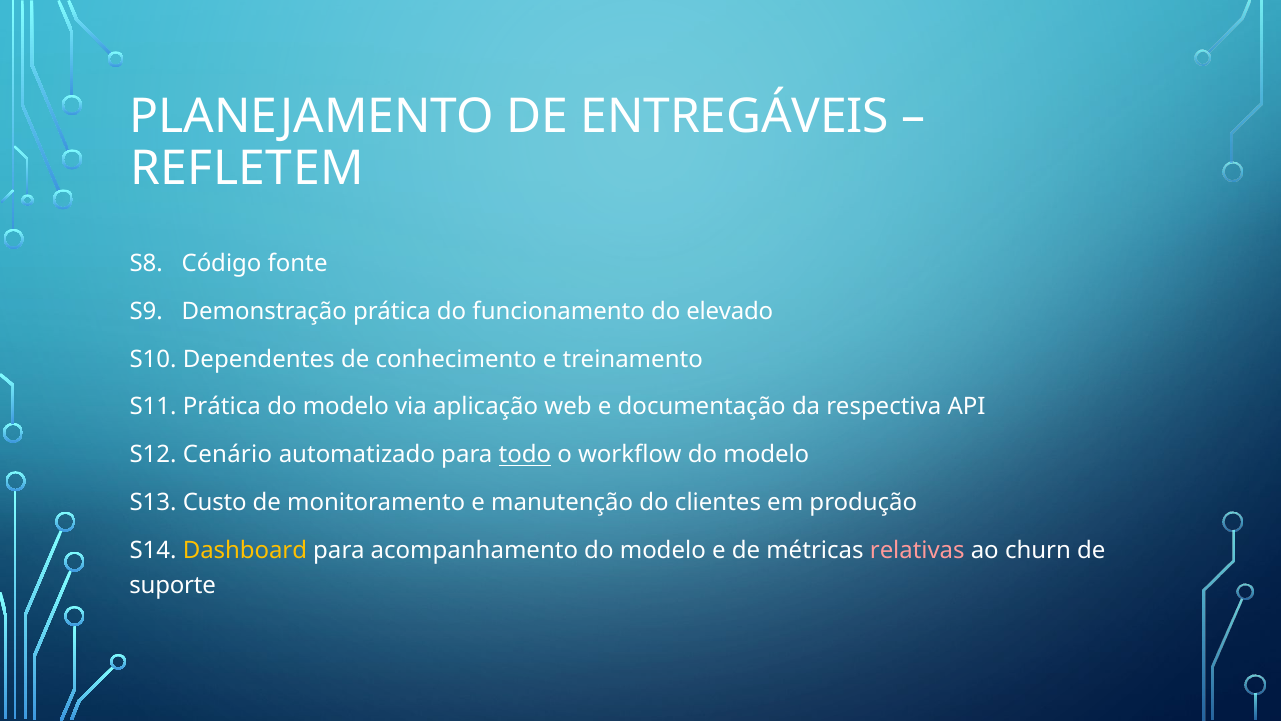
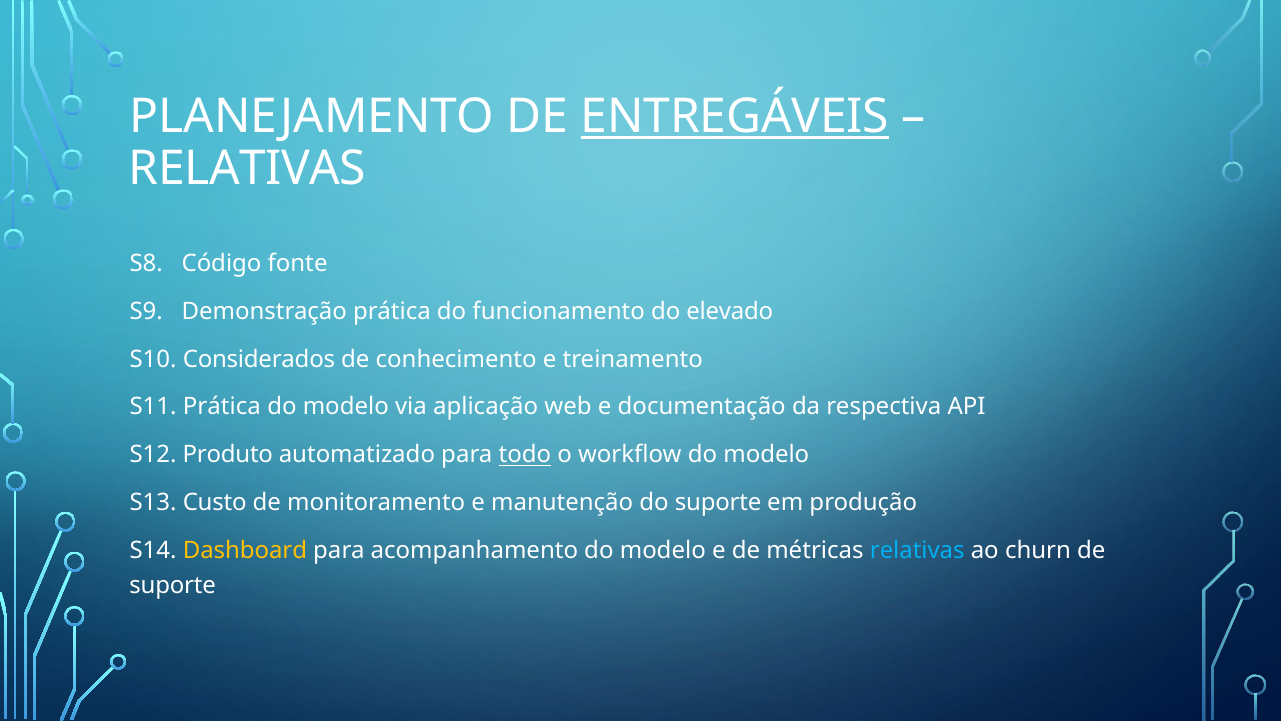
ENTREGÁVEIS underline: none -> present
REFLETEM at (247, 168): REFLETEM -> RELATIVAS
Dependentes: Dependentes -> Considerados
Cenário: Cenário -> Produto
do clientes: clientes -> suporte
relativas at (917, 551) colour: pink -> light blue
